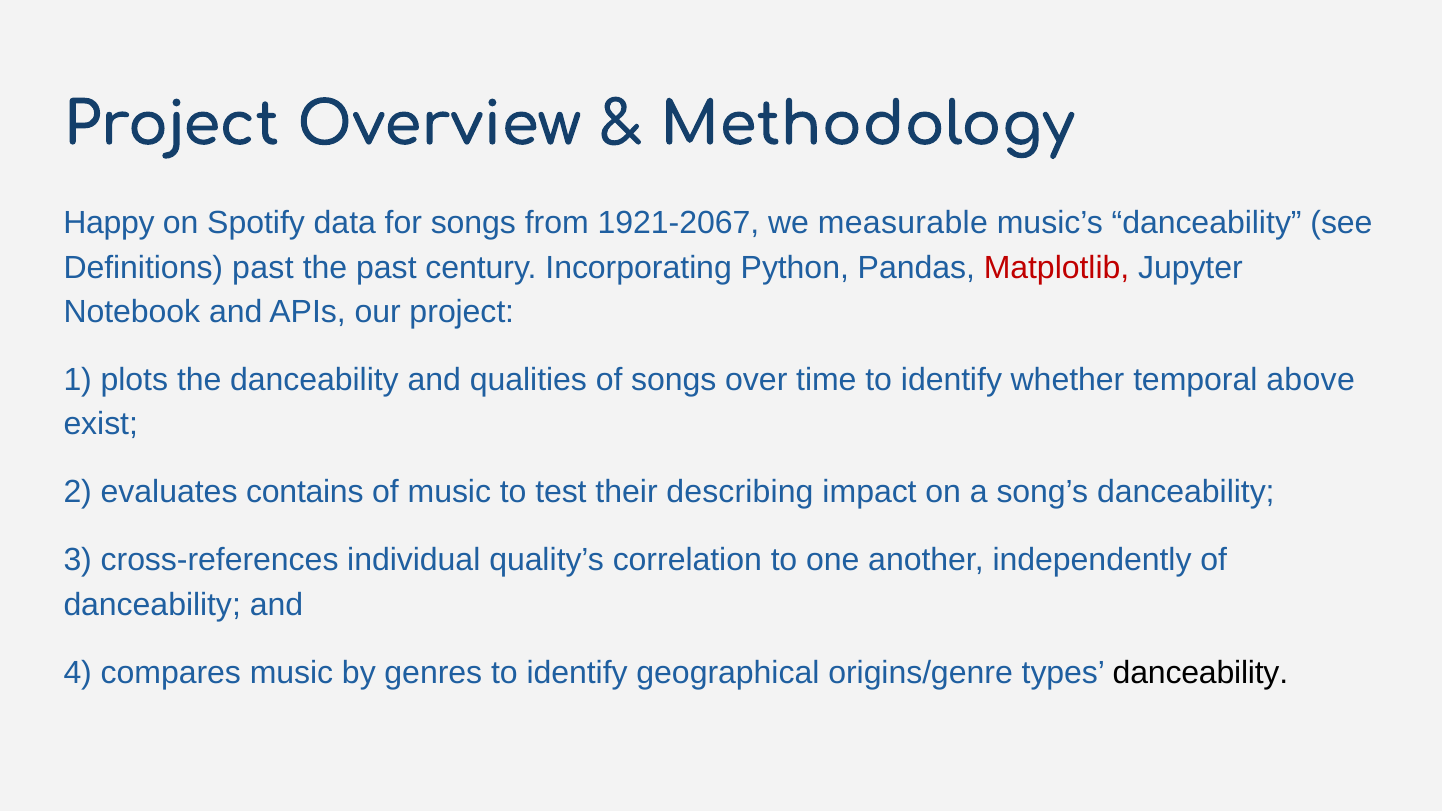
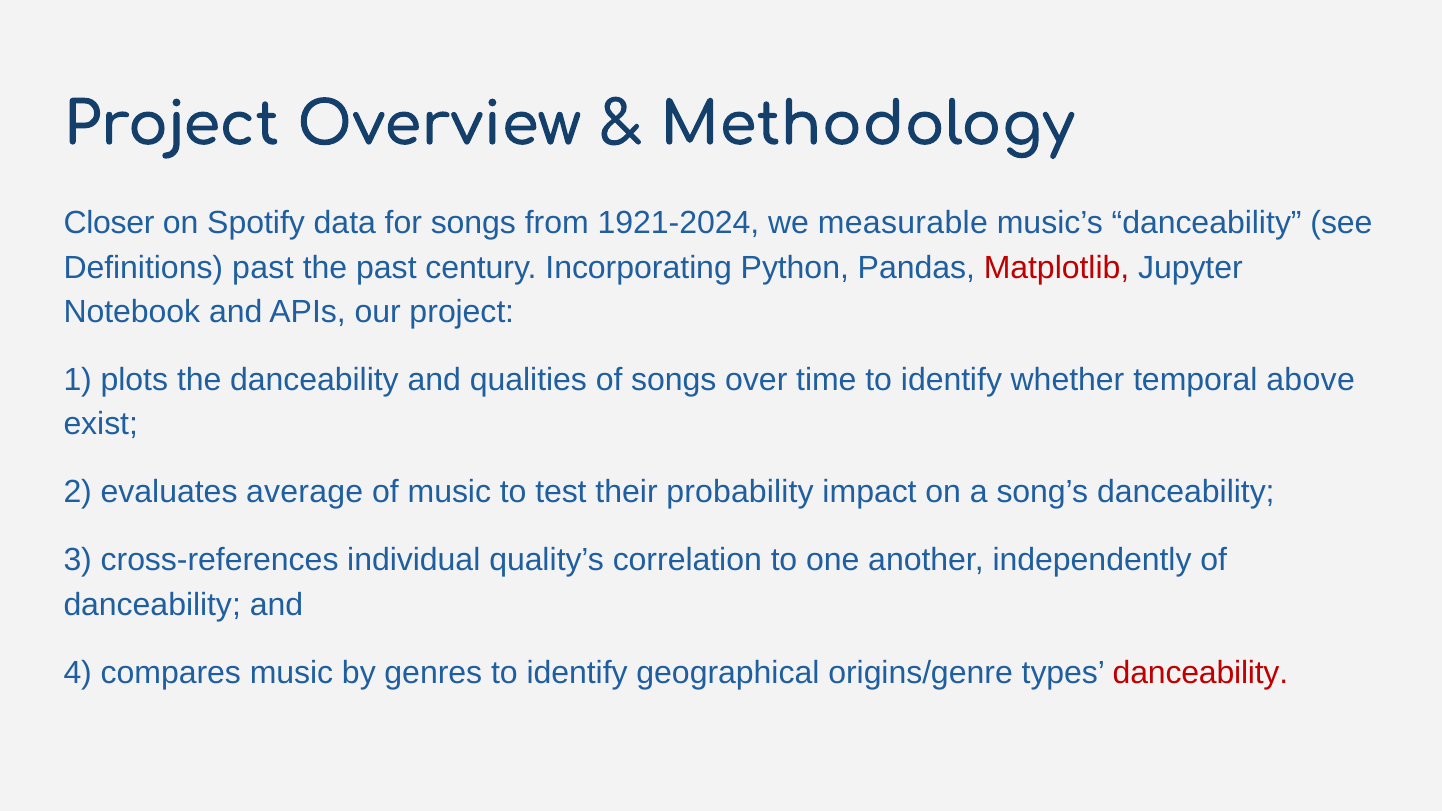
Happy: Happy -> Closer
1921-2067: 1921-2067 -> 1921-2024
contains: contains -> average
describing: describing -> probability
danceability at (1200, 673) colour: black -> red
